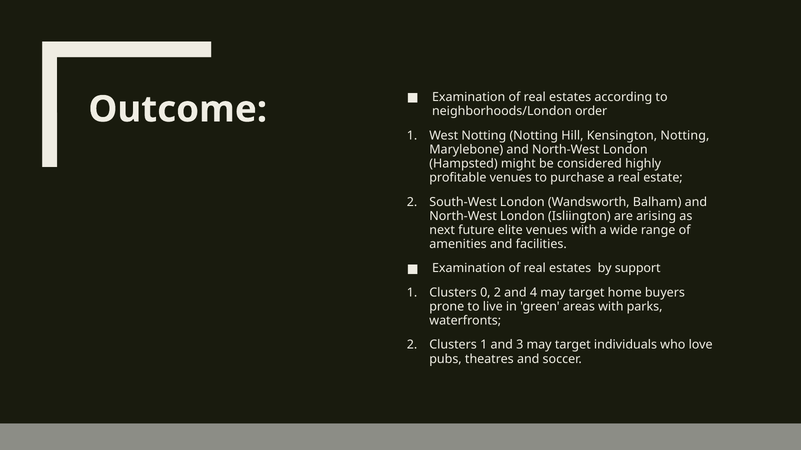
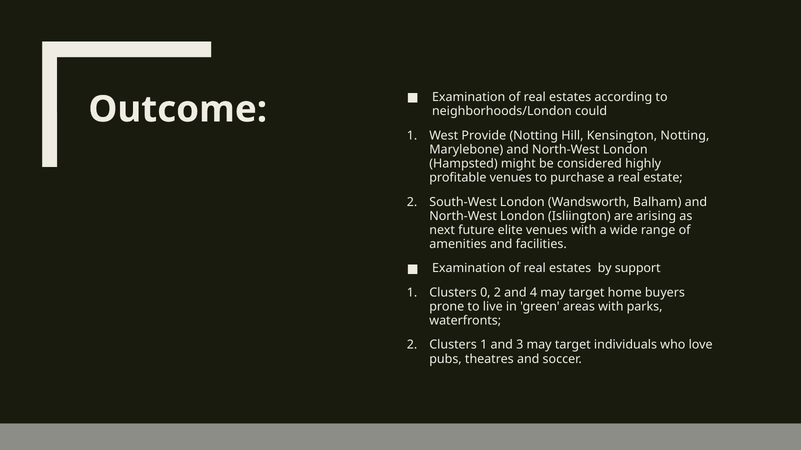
order: order -> could
West Notting: Notting -> Provide
